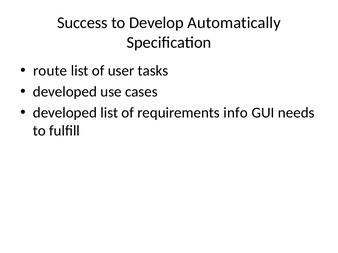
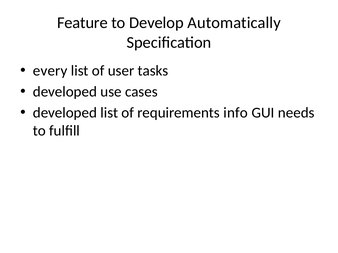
Success: Success -> Feature
route: route -> every
